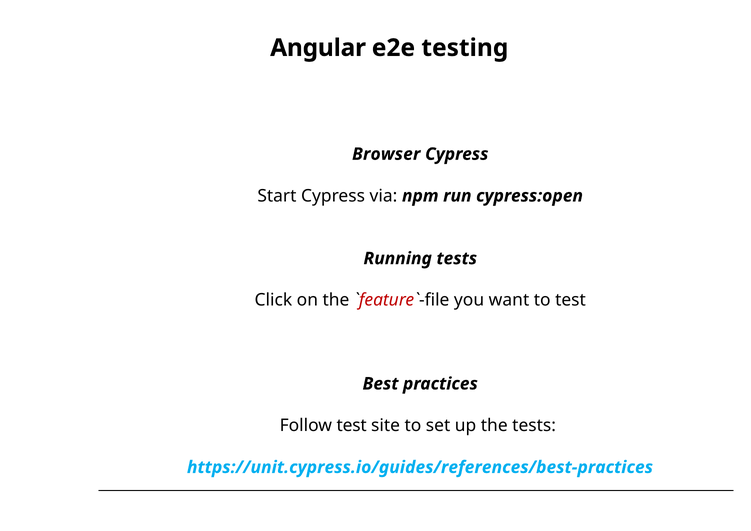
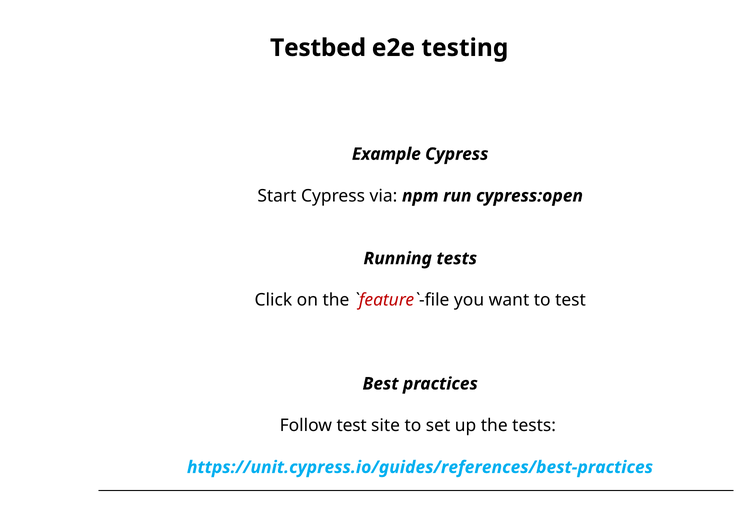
Angular: Angular -> Testbed
Browser: Browser -> Example
